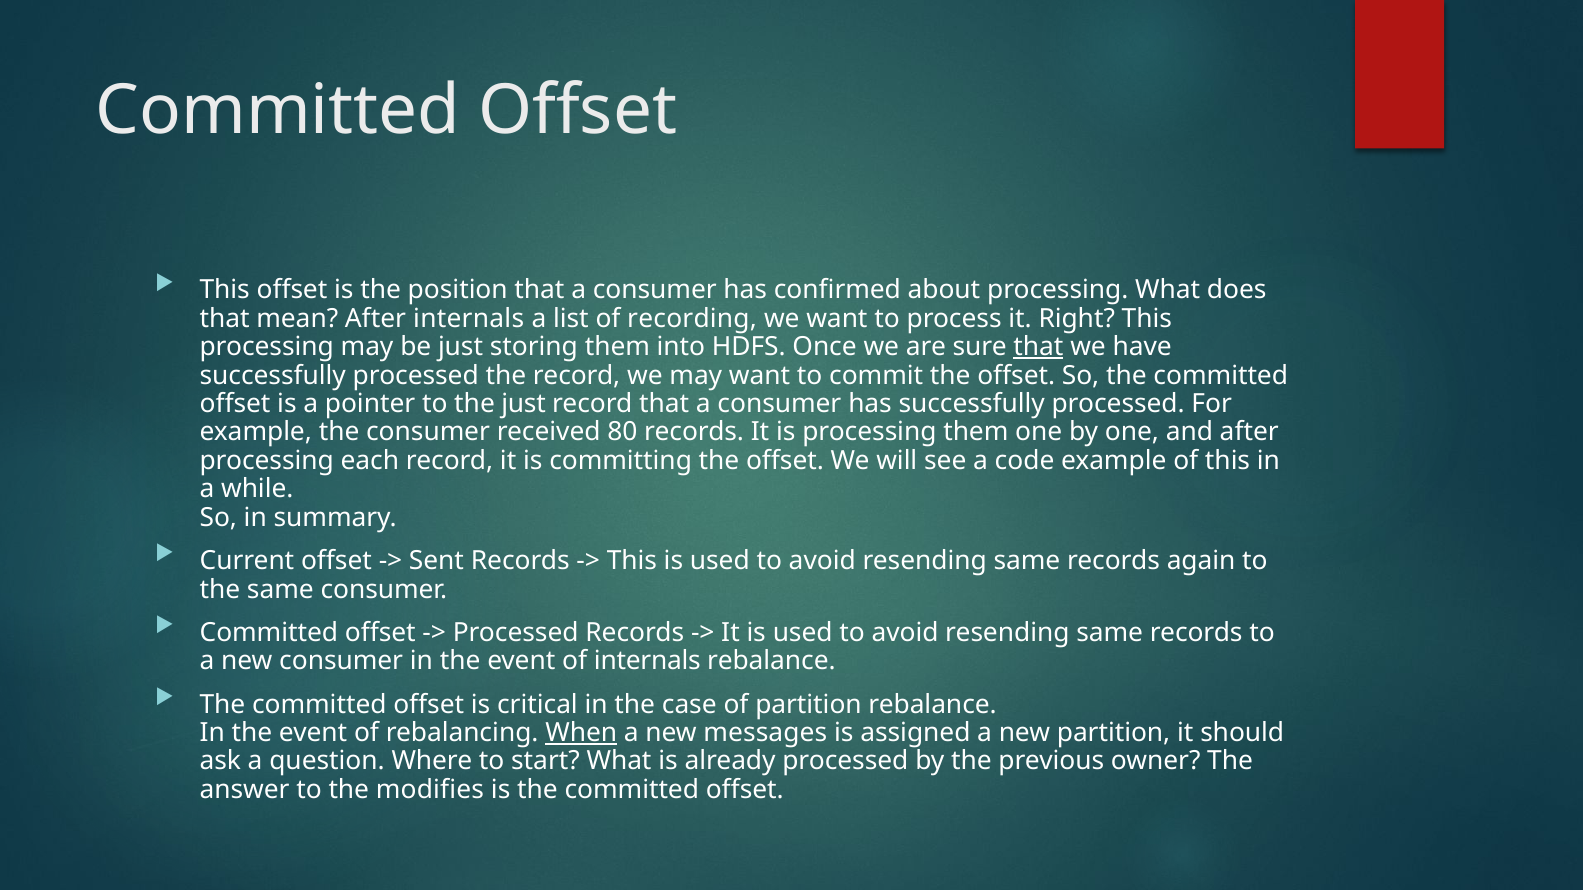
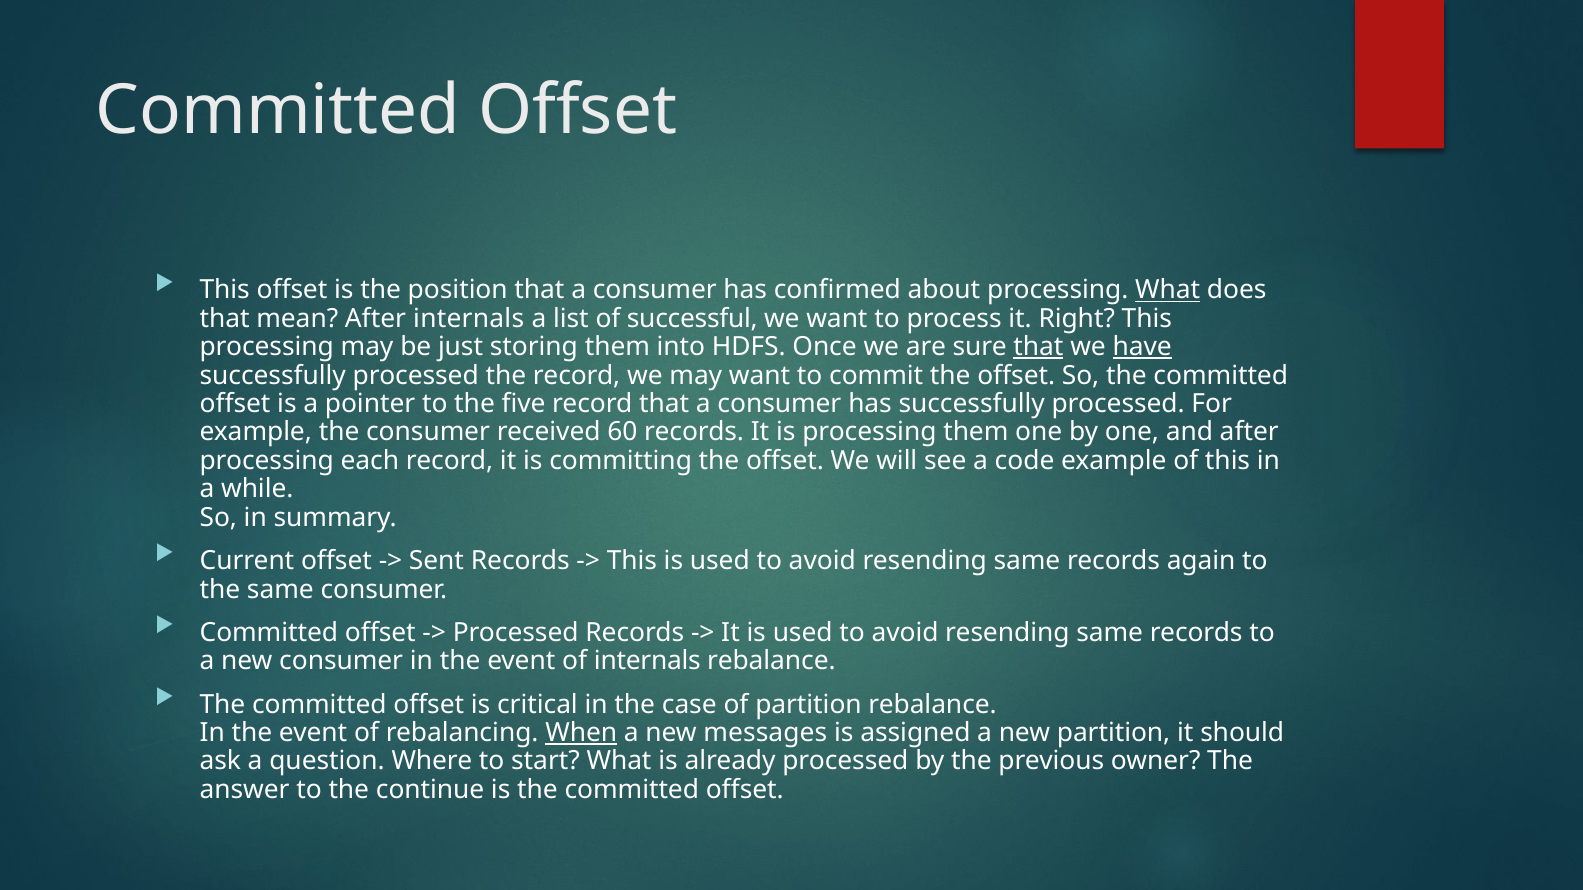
What at (1168, 290) underline: none -> present
recording: recording -> successful
have underline: none -> present
the just: just -> five
80: 80 -> 60
modifies: modifies -> continue
